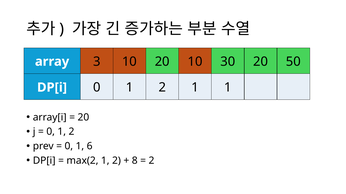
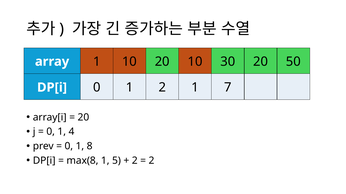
array 3: 3 -> 1
1 1: 1 -> 7
2 at (71, 132): 2 -> 4
6: 6 -> 8
max(2: max(2 -> max(8
2 at (116, 161): 2 -> 5
8 at (135, 161): 8 -> 2
